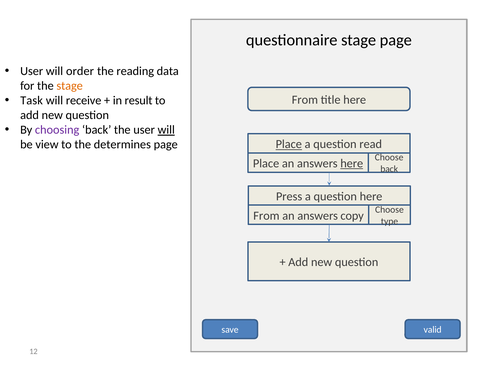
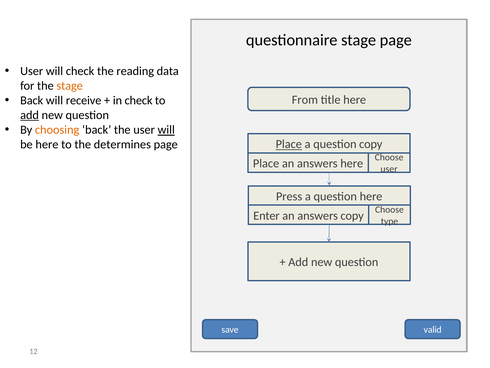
will order: order -> check
Task at (32, 100): Task -> Back
in result: result -> check
add at (30, 115) underline: none -> present
choosing colour: purple -> orange
question read: read -> copy
be view: view -> here
here at (352, 163) underline: present -> none
back at (389, 169): back -> user
From at (266, 215): From -> Enter
